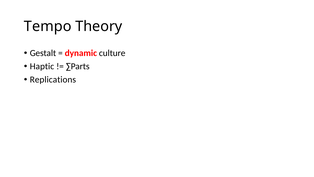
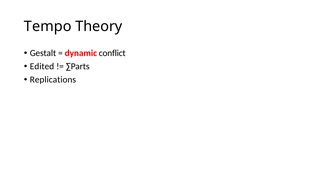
culture: culture -> conflict
Haptic: Haptic -> Edited
